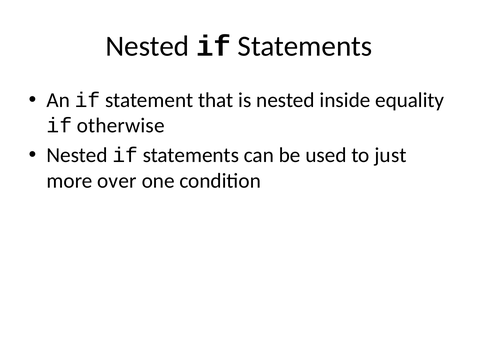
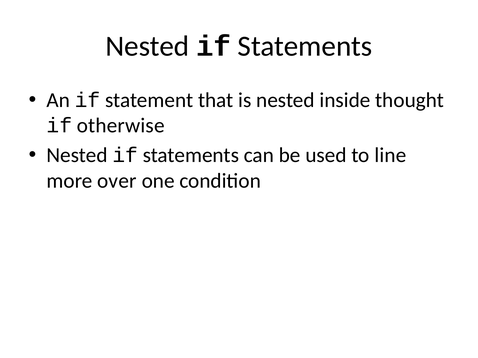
equality: equality -> thought
just: just -> line
